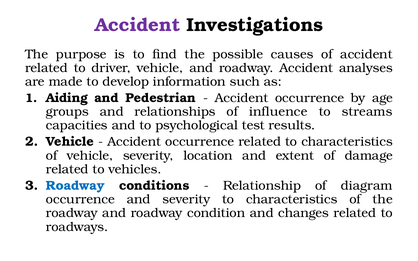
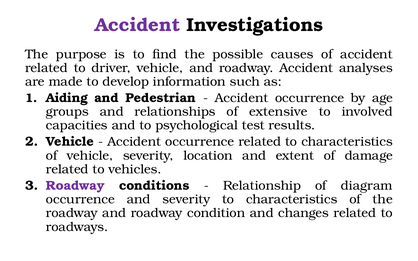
influence: influence -> extensive
streams: streams -> involved
Roadway at (75, 186) colour: blue -> purple
